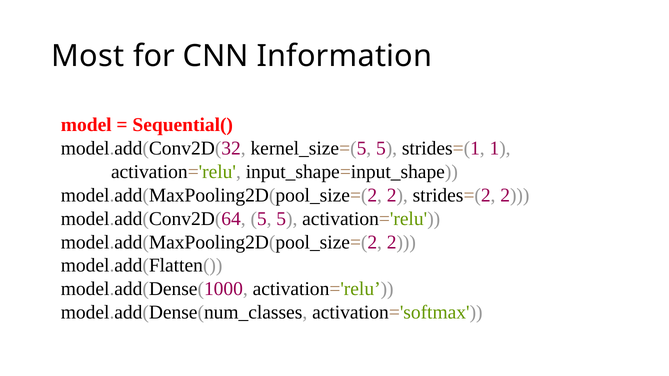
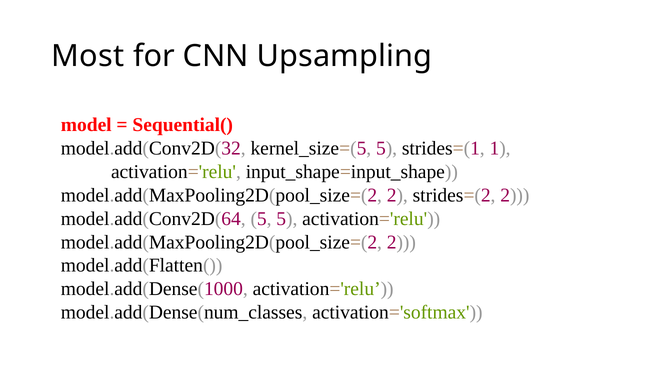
Information: Information -> Upsampling
